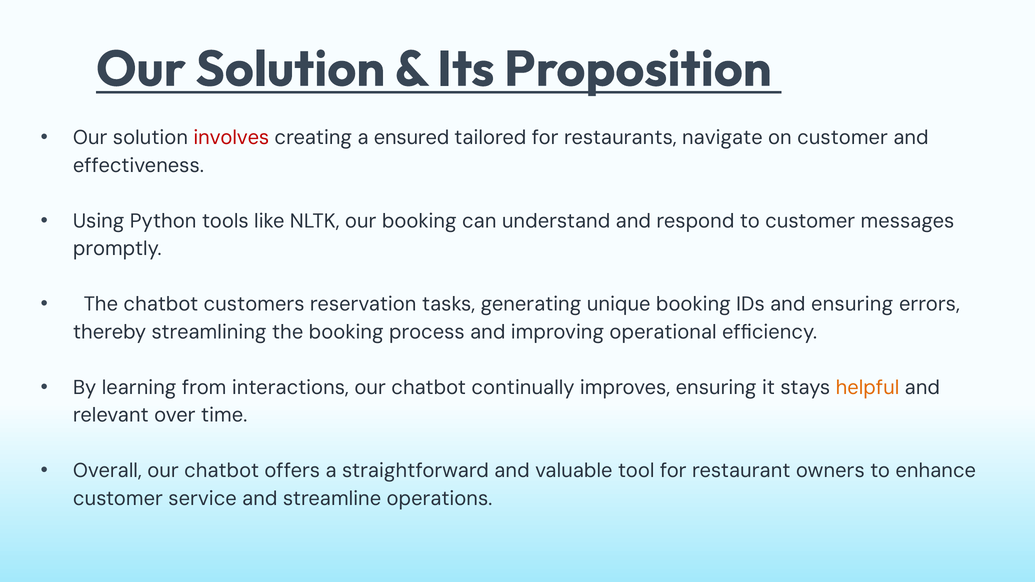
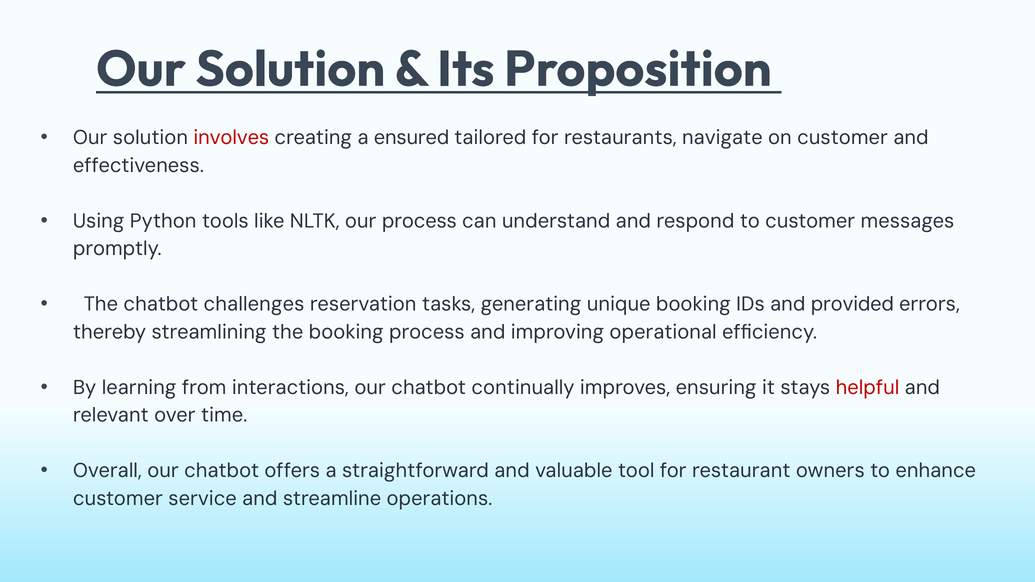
our booking: booking -> process
customers: customers -> challenges
and ensuring: ensuring -> provided
helpful colour: orange -> red
